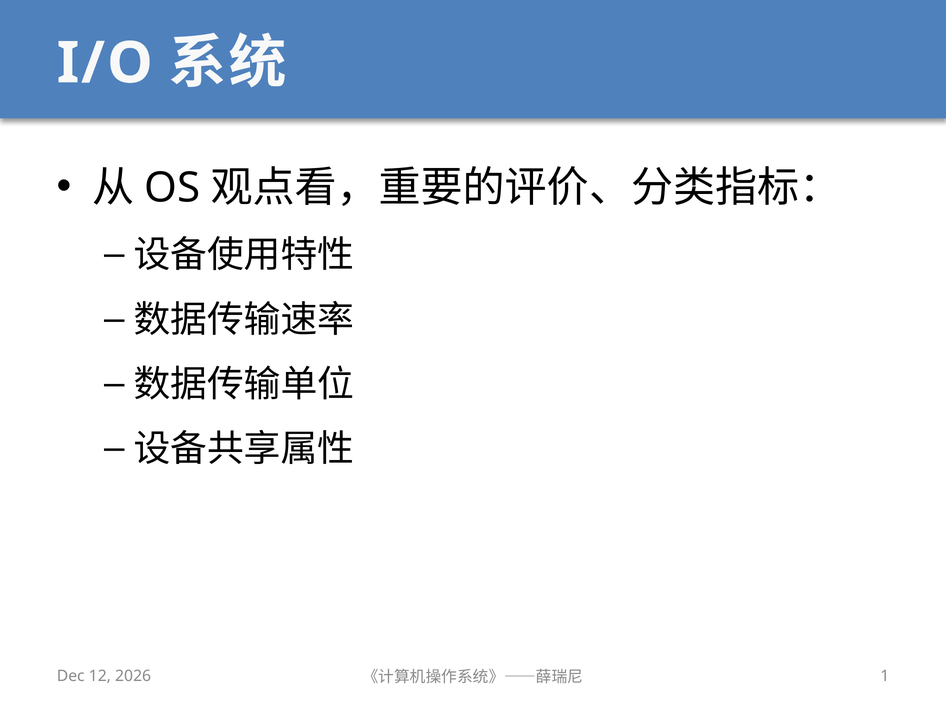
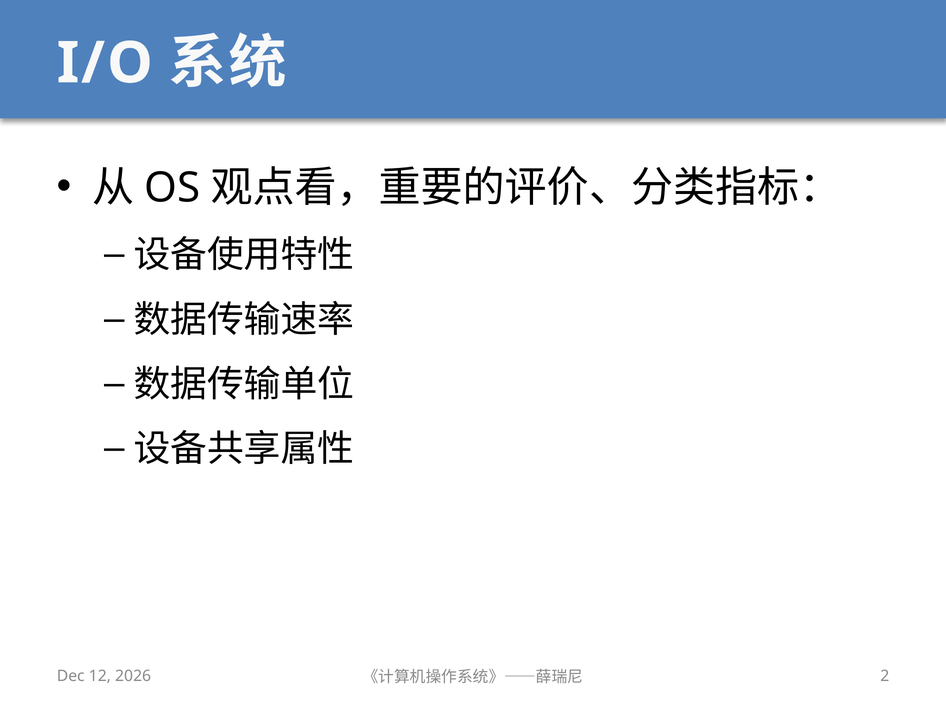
1: 1 -> 2
